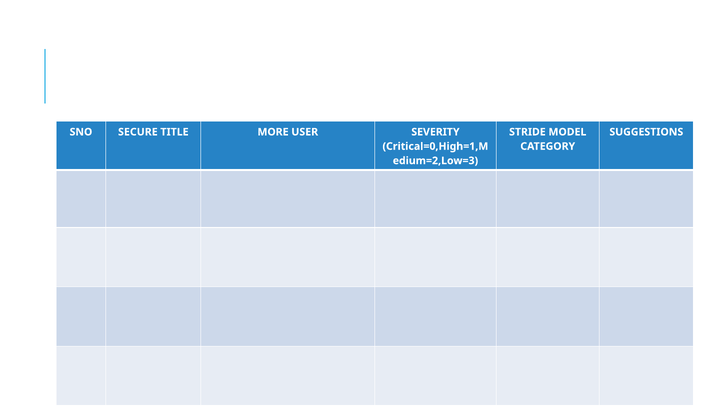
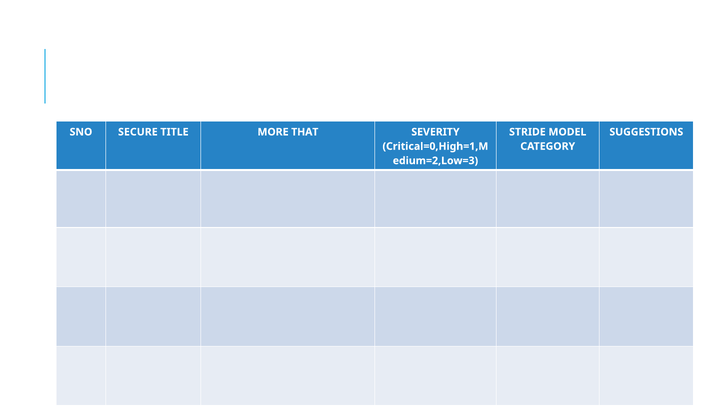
USER: USER -> THAT
